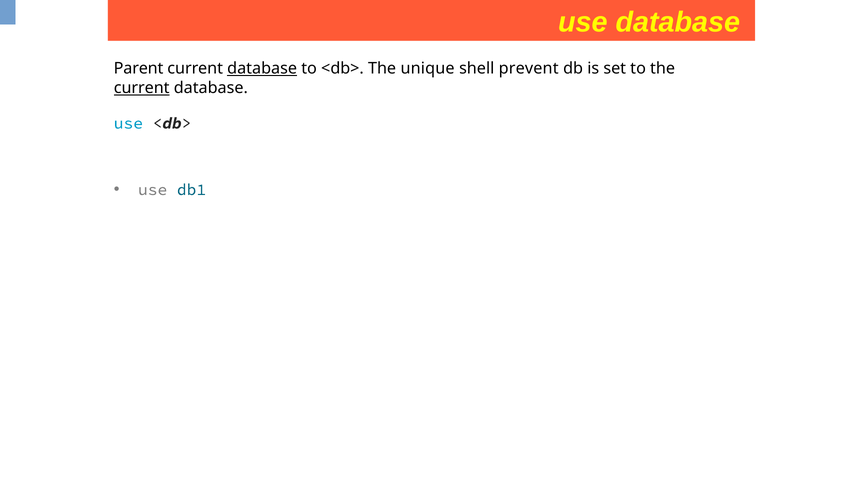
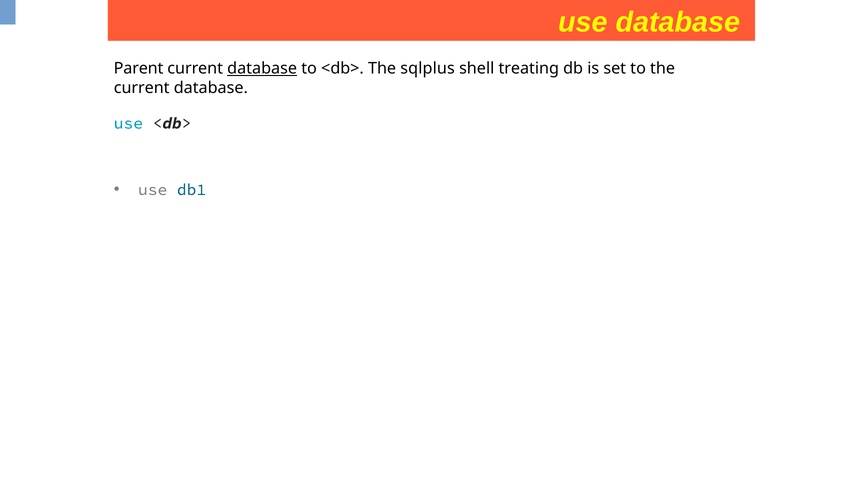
unique: unique -> sqlplus
prevent: prevent -> treating
current at (142, 88) underline: present -> none
